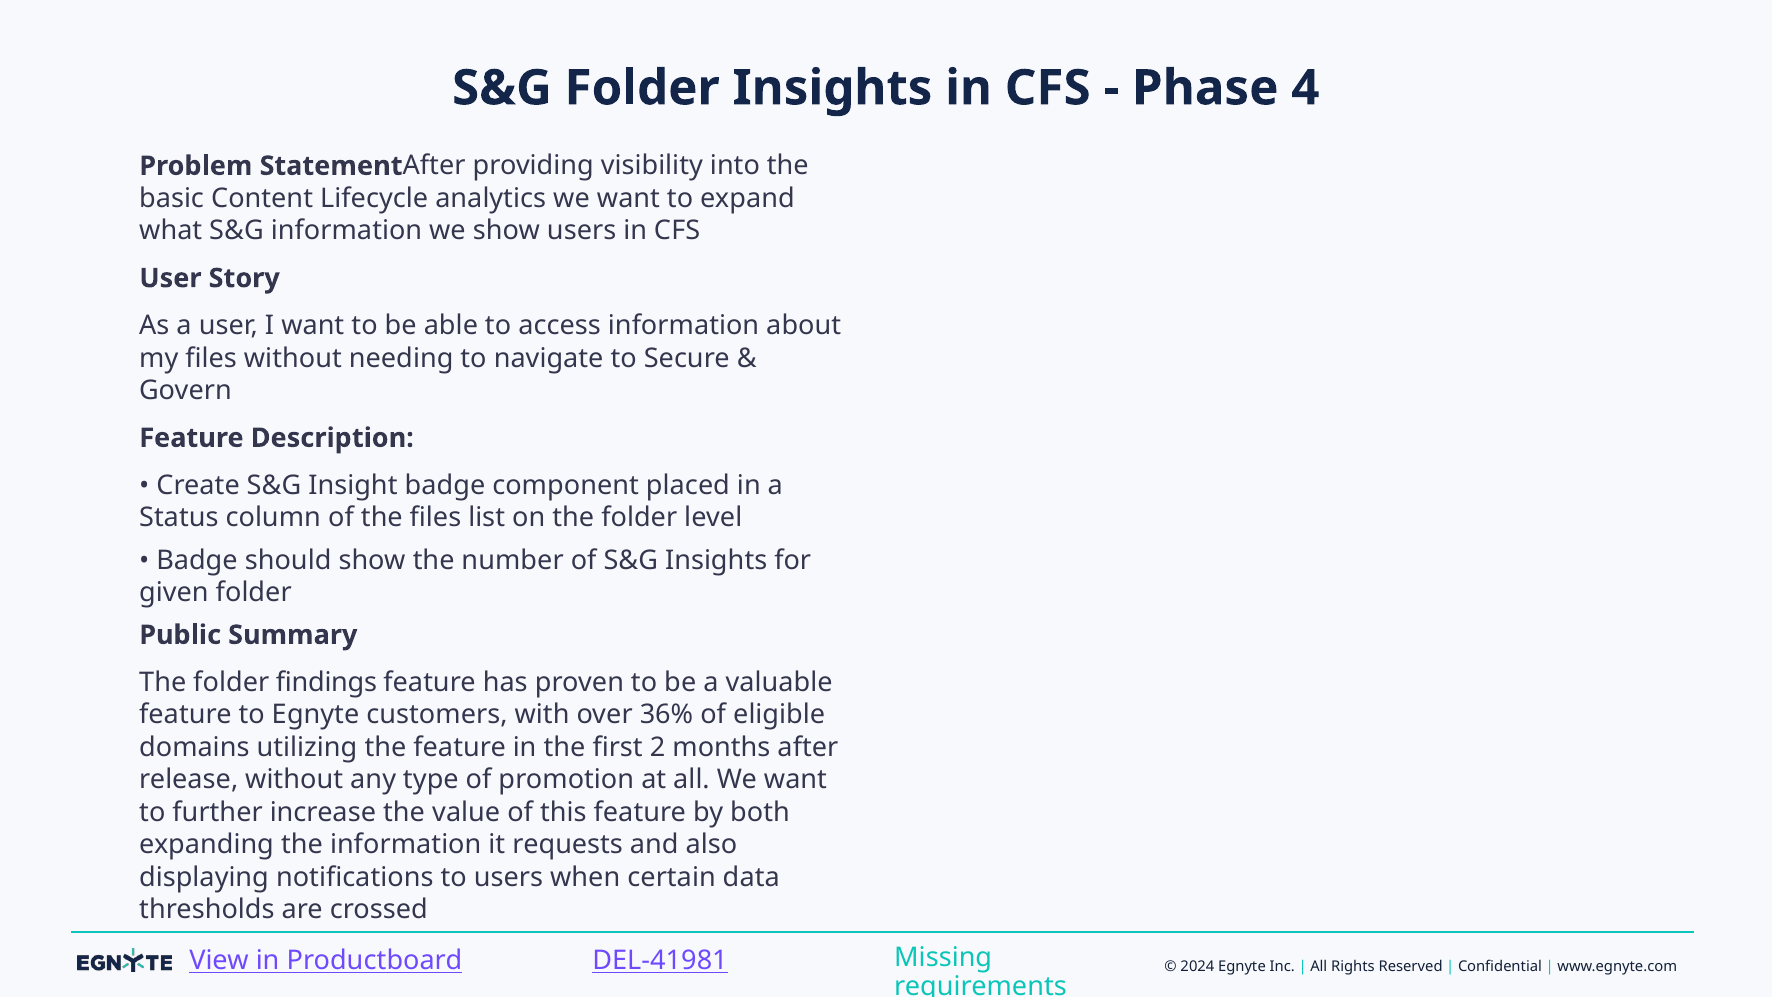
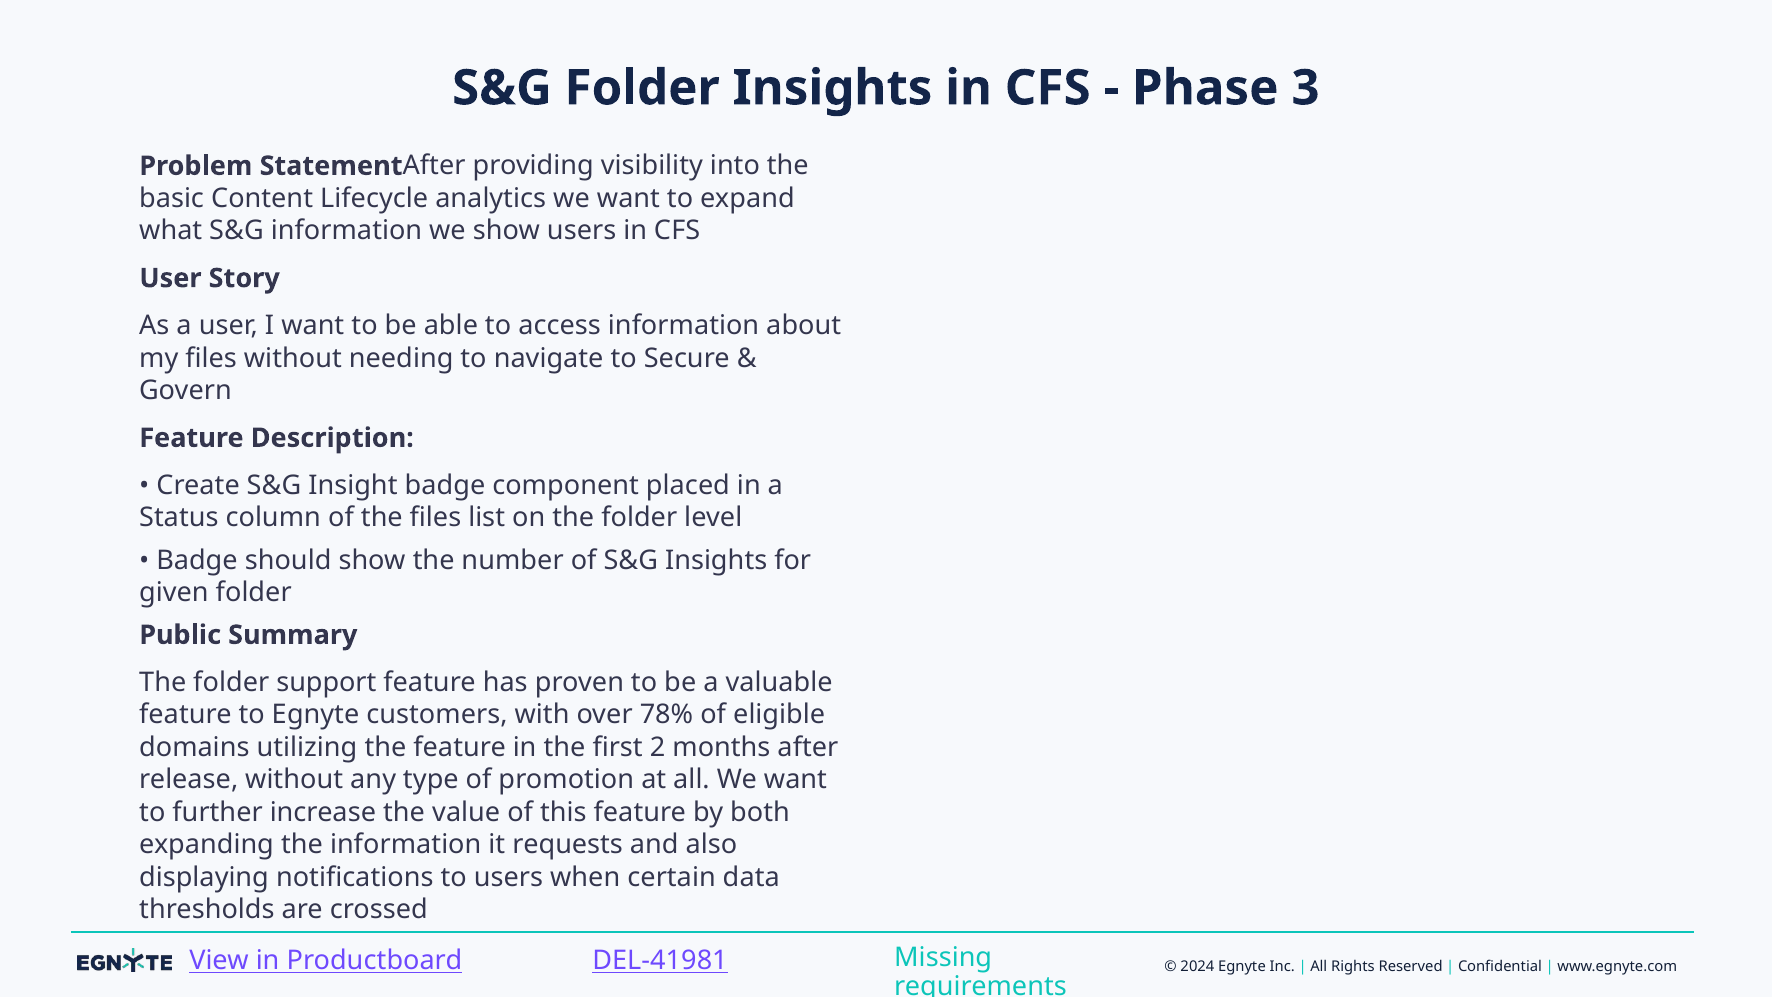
4: 4 -> 3
findings: findings -> support
36%: 36% -> 78%
